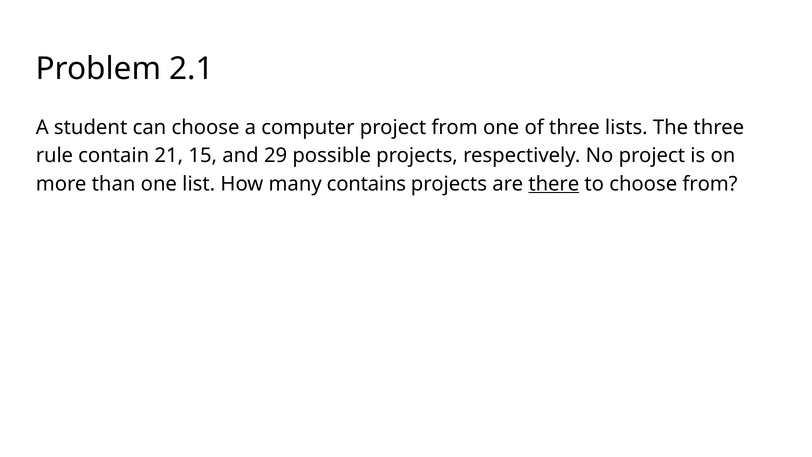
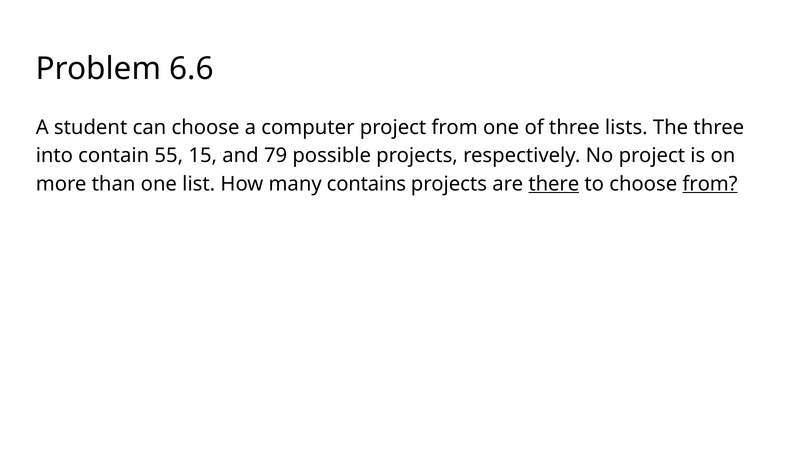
2.1: 2.1 -> 6.6
rule: rule -> into
21: 21 -> 55
29: 29 -> 79
from at (710, 184) underline: none -> present
